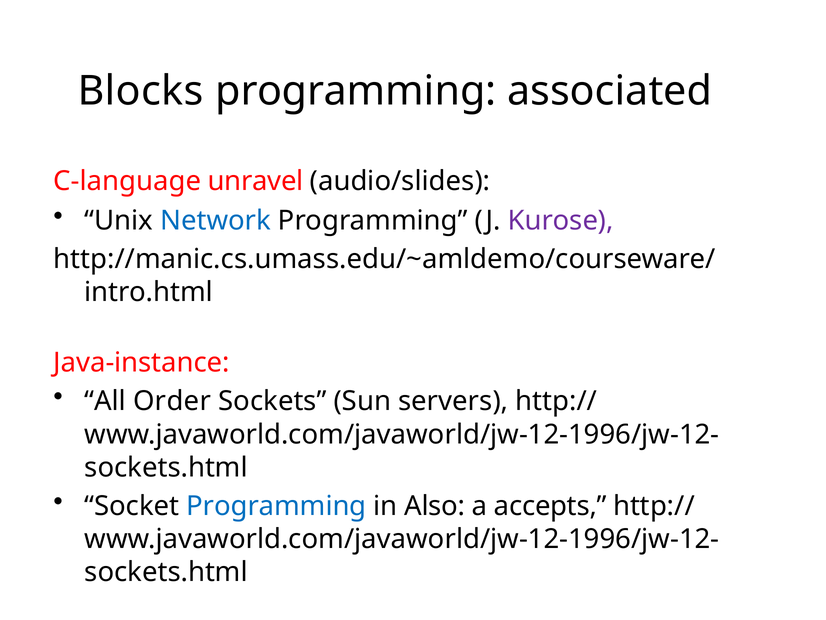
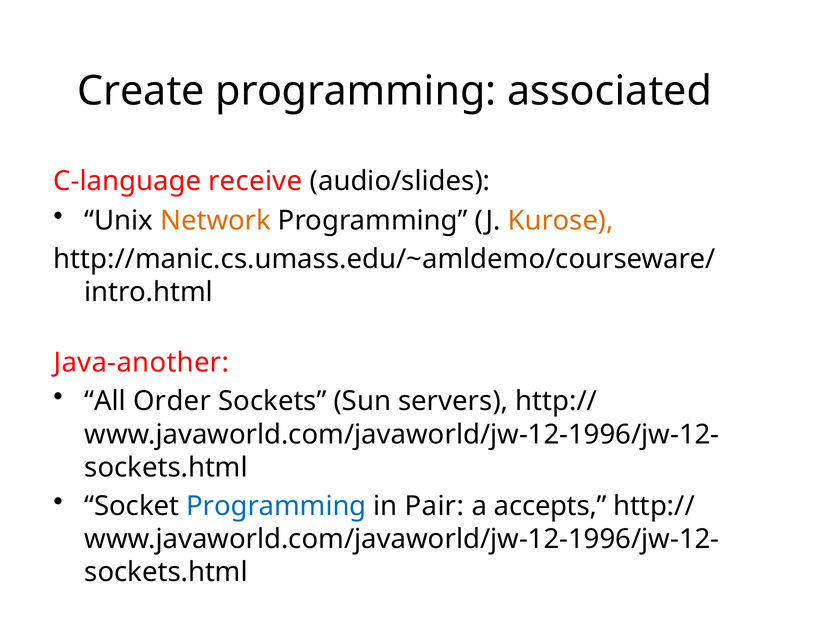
Blocks: Blocks -> Create
unravel: unravel -> receive
Network colour: blue -> orange
Kurose colour: purple -> orange
Java-instance: Java-instance -> Java-another
Also: Also -> Pair
